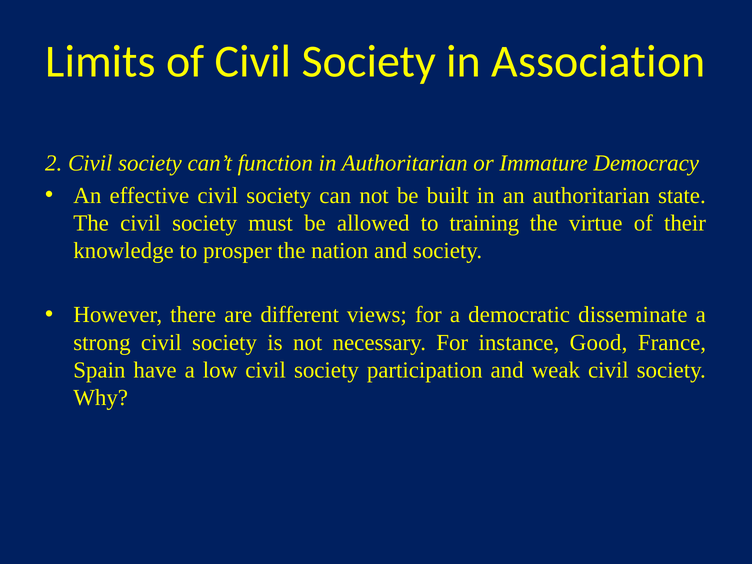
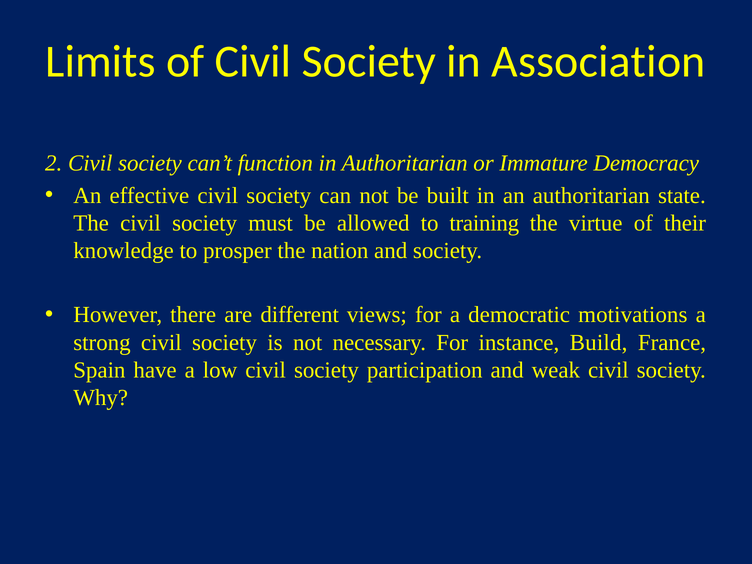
disseminate: disseminate -> motivations
Good: Good -> Build
